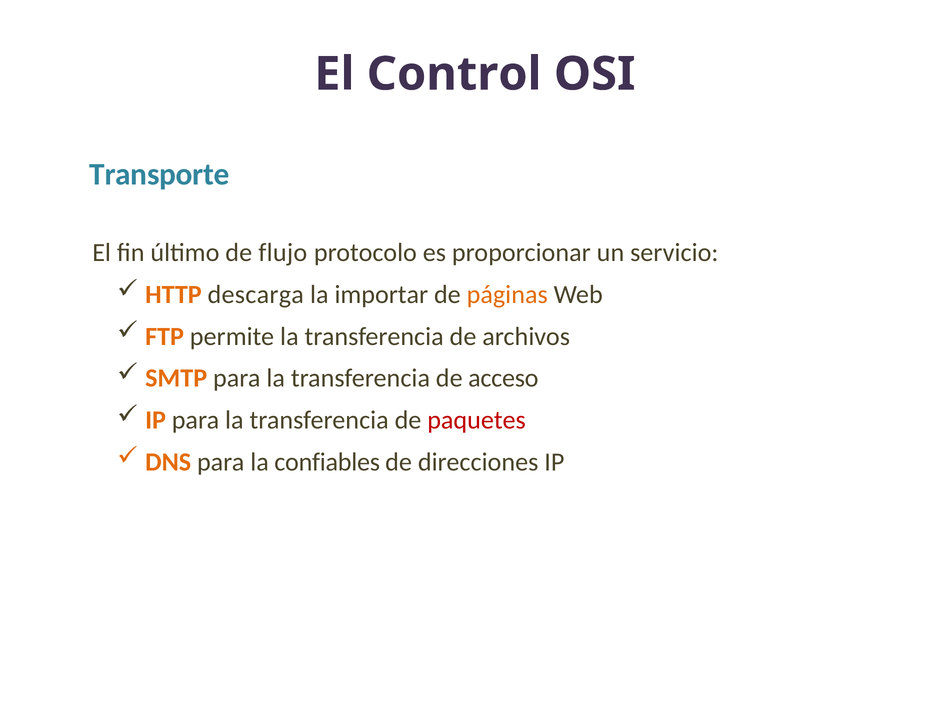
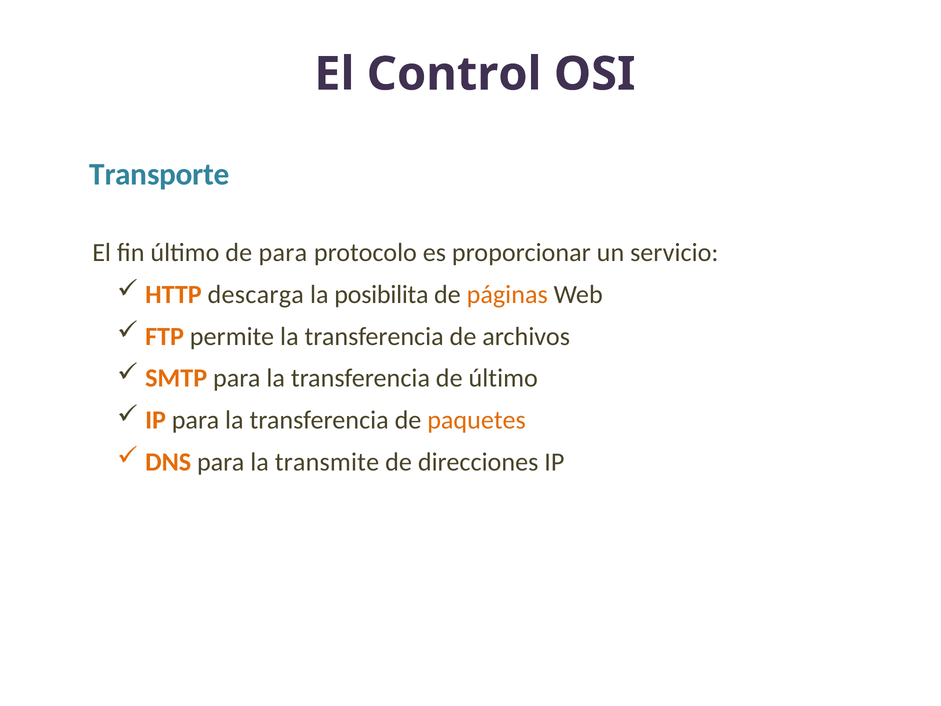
de flujo: flujo -> para
importar: importar -> posibilita
de acceso: acceso -> último
paquetes colour: red -> orange
confiables: confiables -> transmite
